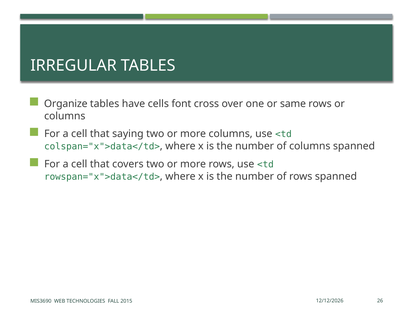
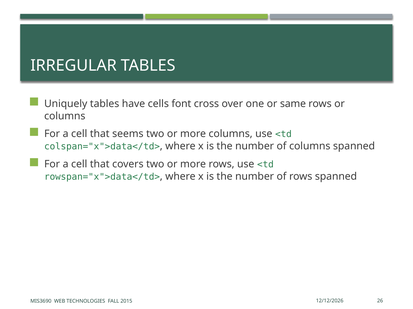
Organize: Organize -> Uniquely
saying: saying -> seems
